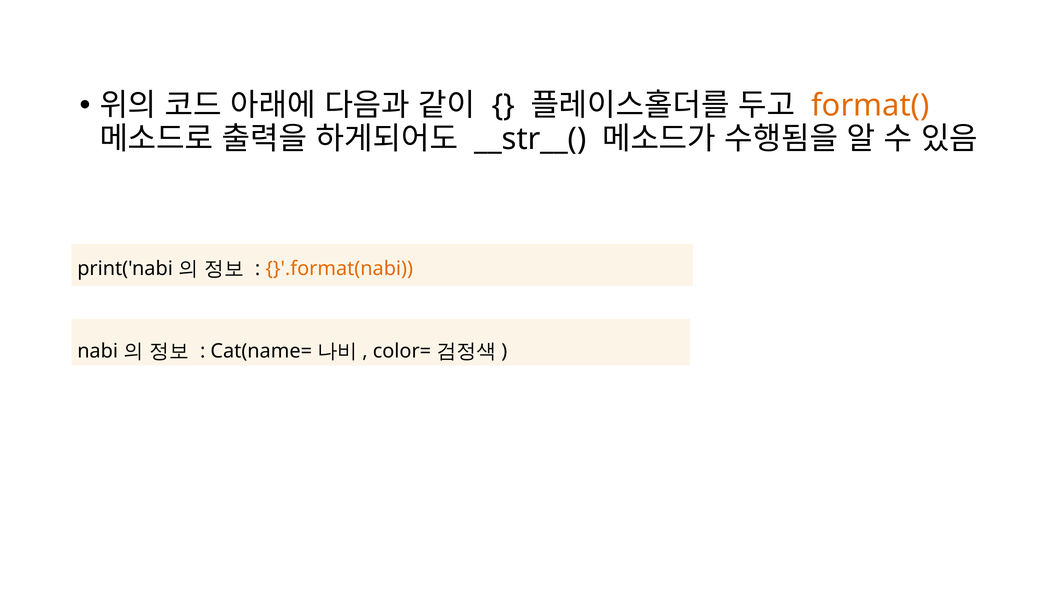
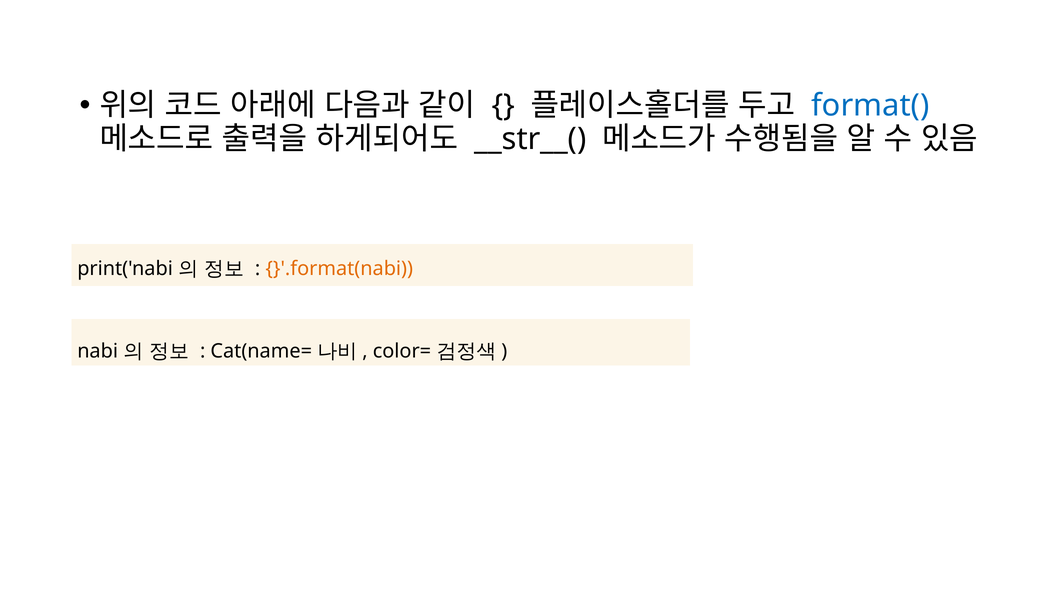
format( colour: orange -> blue
